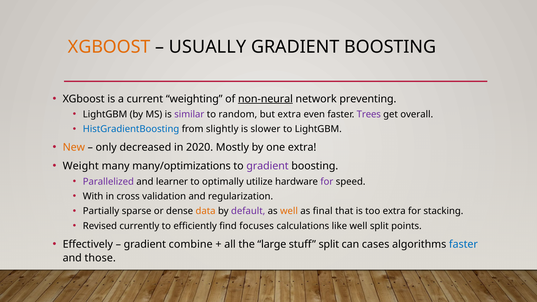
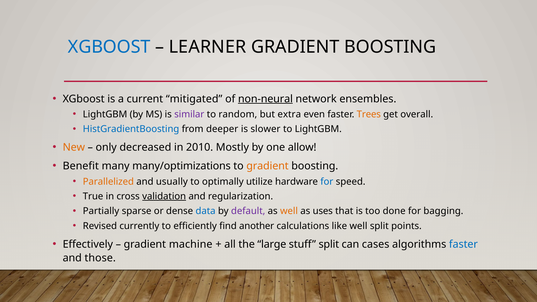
XGBOOST at (109, 47) colour: orange -> blue
USUALLY: USUALLY -> LEARNER
weighting: weighting -> mitigated
preventing: preventing -> ensembles
Trees colour: purple -> orange
slightly: slightly -> deeper
2020: 2020 -> 2010
one extra: extra -> allow
Weight: Weight -> Benefit
gradient at (268, 166) colour: purple -> orange
Parallelized colour: purple -> orange
learner: learner -> usually
for at (327, 182) colour: purple -> blue
With: With -> True
validation underline: none -> present
data colour: orange -> blue
final: final -> uses
too extra: extra -> done
stacking: stacking -> bagging
focuses: focuses -> another
combine: combine -> machine
